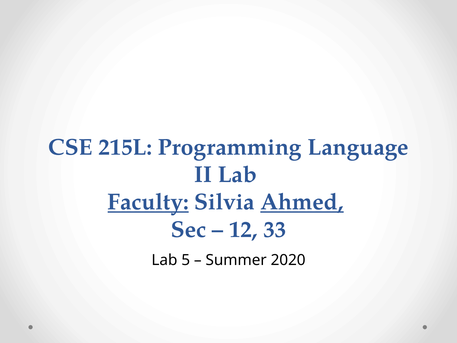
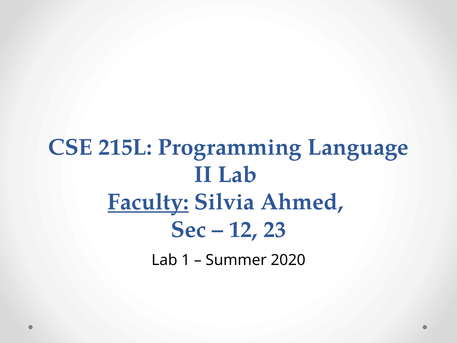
Ahmed underline: present -> none
33: 33 -> 23
5: 5 -> 1
